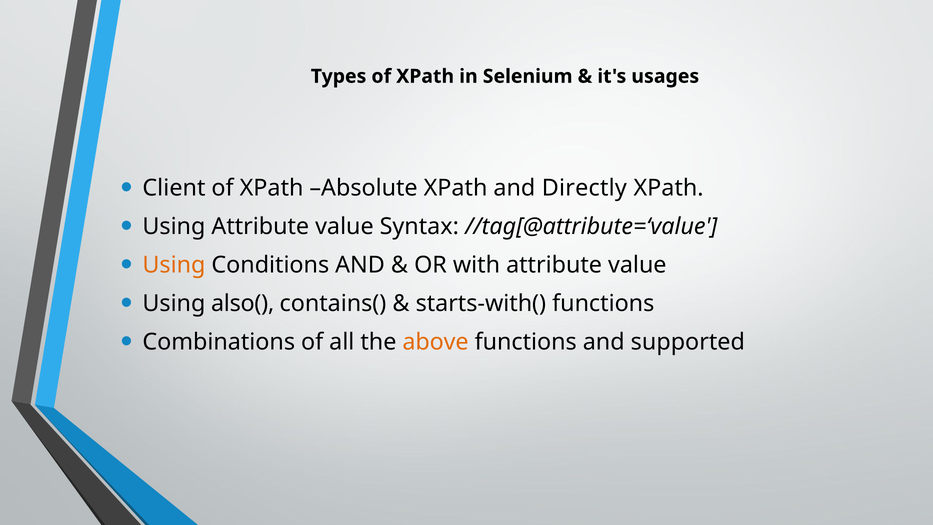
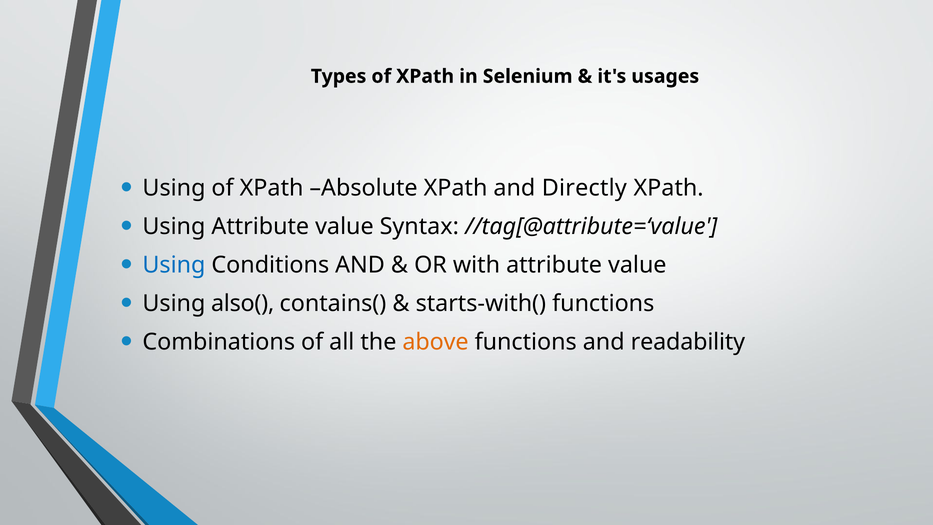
Client at (174, 188): Client -> Using
Using at (174, 265) colour: orange -> blue
supported: supported -> readability
